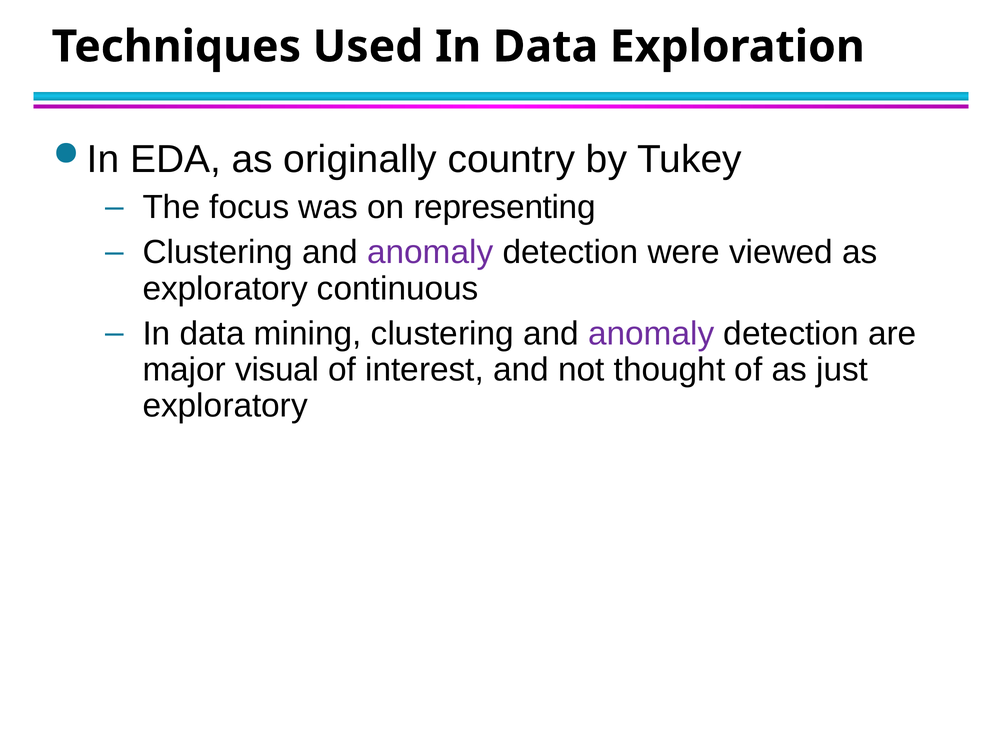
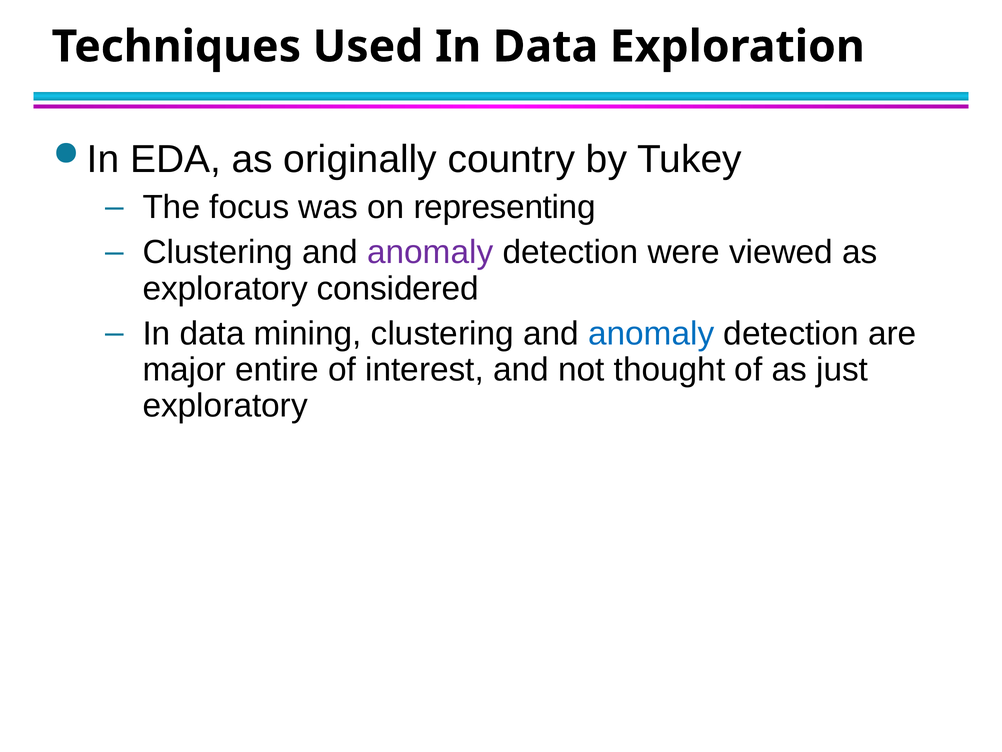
continuous: continuous -> considered
anomaly at (651, 333) colour: purple -> blue
visual: visual -> entire
